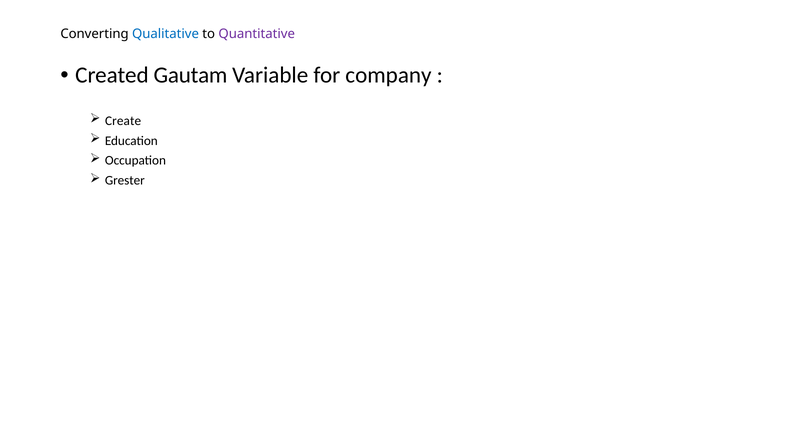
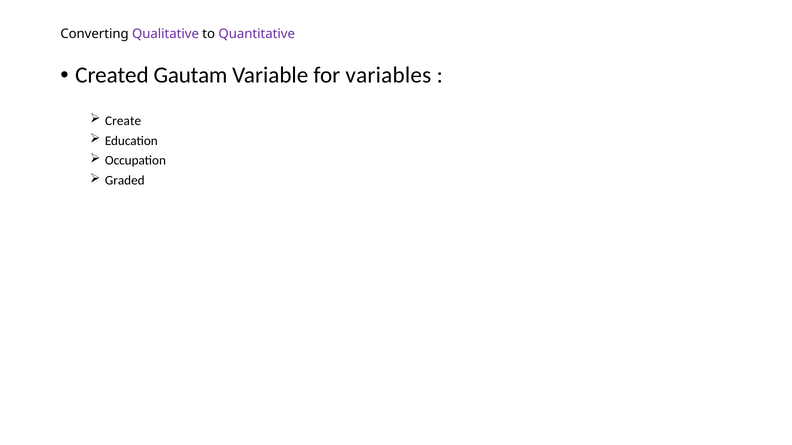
Qualitative colour: blue -> purple
company: company -> variables
Grester: Grester -> Graded
